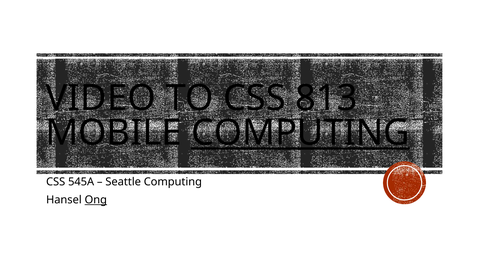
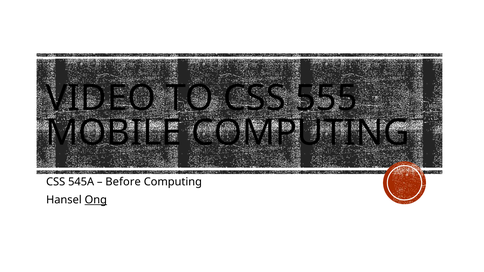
813: 813 -> 555
COMPUTING at (300, 133) underline: present -> none
Seattle: Seattle -> Before
